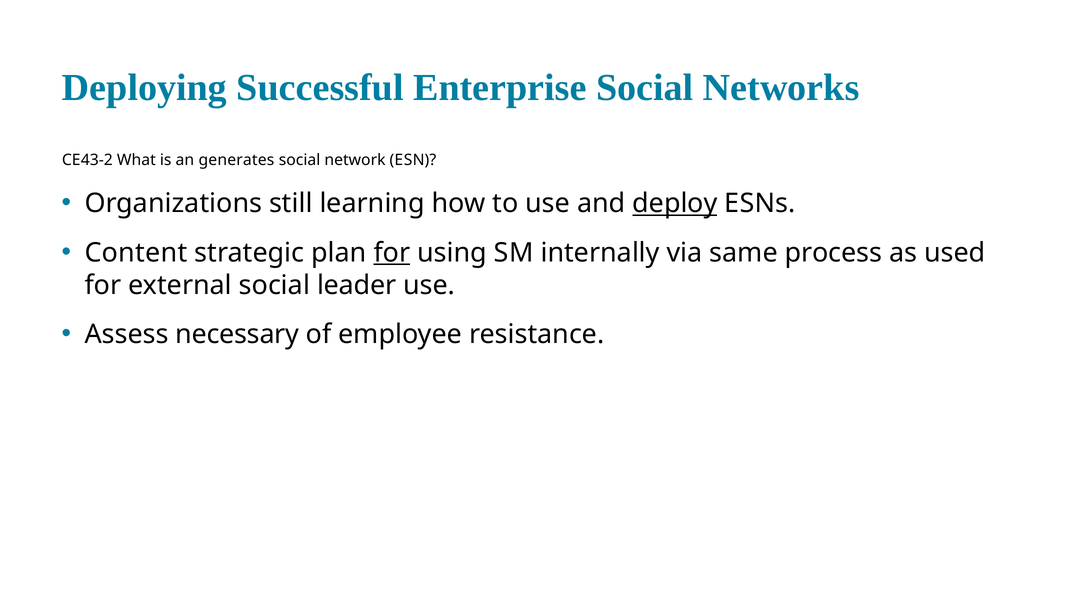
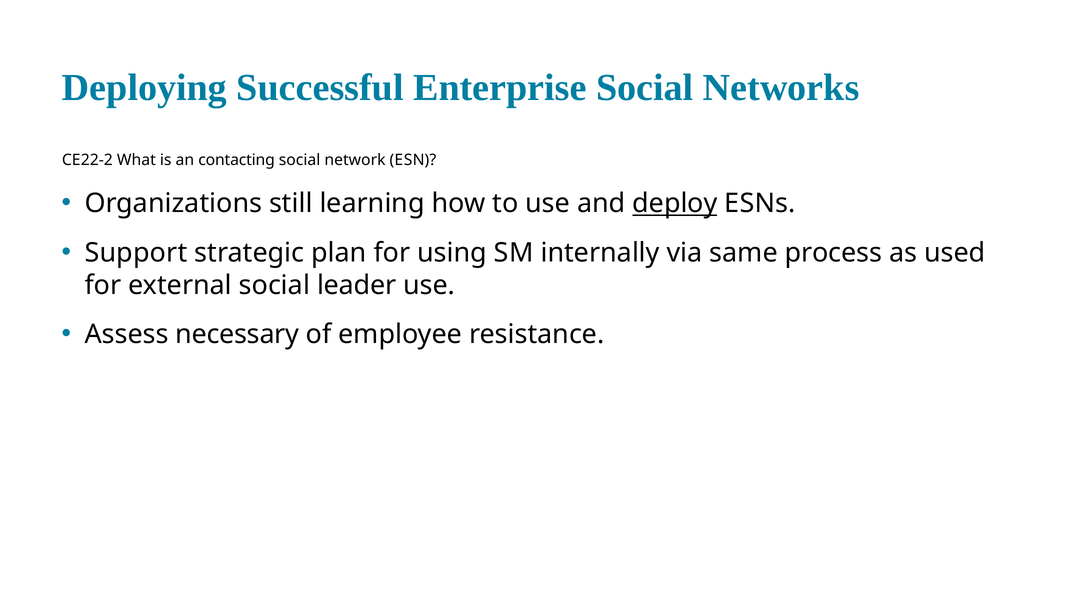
43-2: 43-2 -> 22-2
generates: generates -> contacting
Content: Content -> Support
for at (392, 253) underline: present -> none
